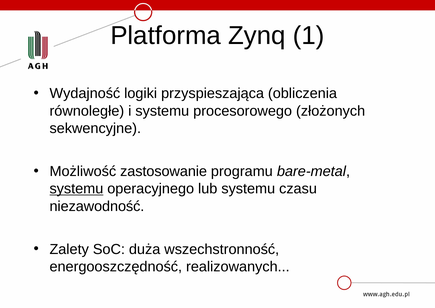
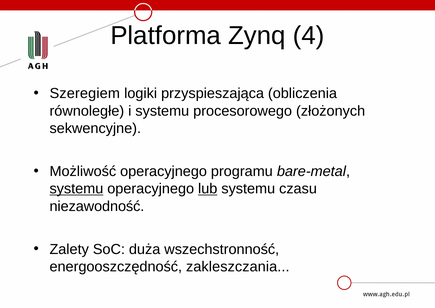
1: 1 -> 4
Wydajność: Wydajność -> Szeregiem
Możliwość zastosowanie: zastosowanie -> operacyjnego
lub underline: none -> present
realizowanych: realizowanych -> zakleszczania
